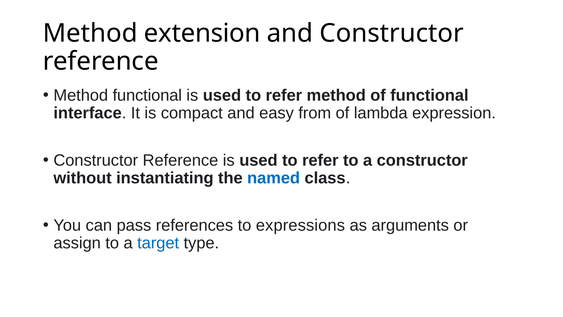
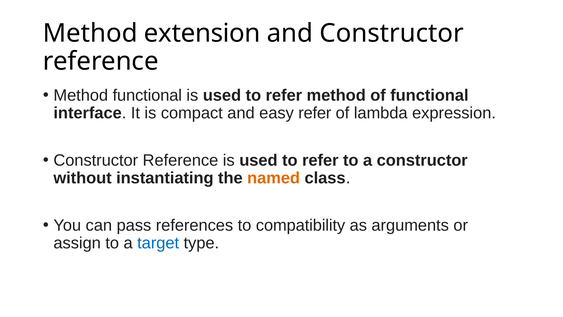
easy from: from -> refer
named colour: blue -> orange
expressions: expressions -> compatibility
